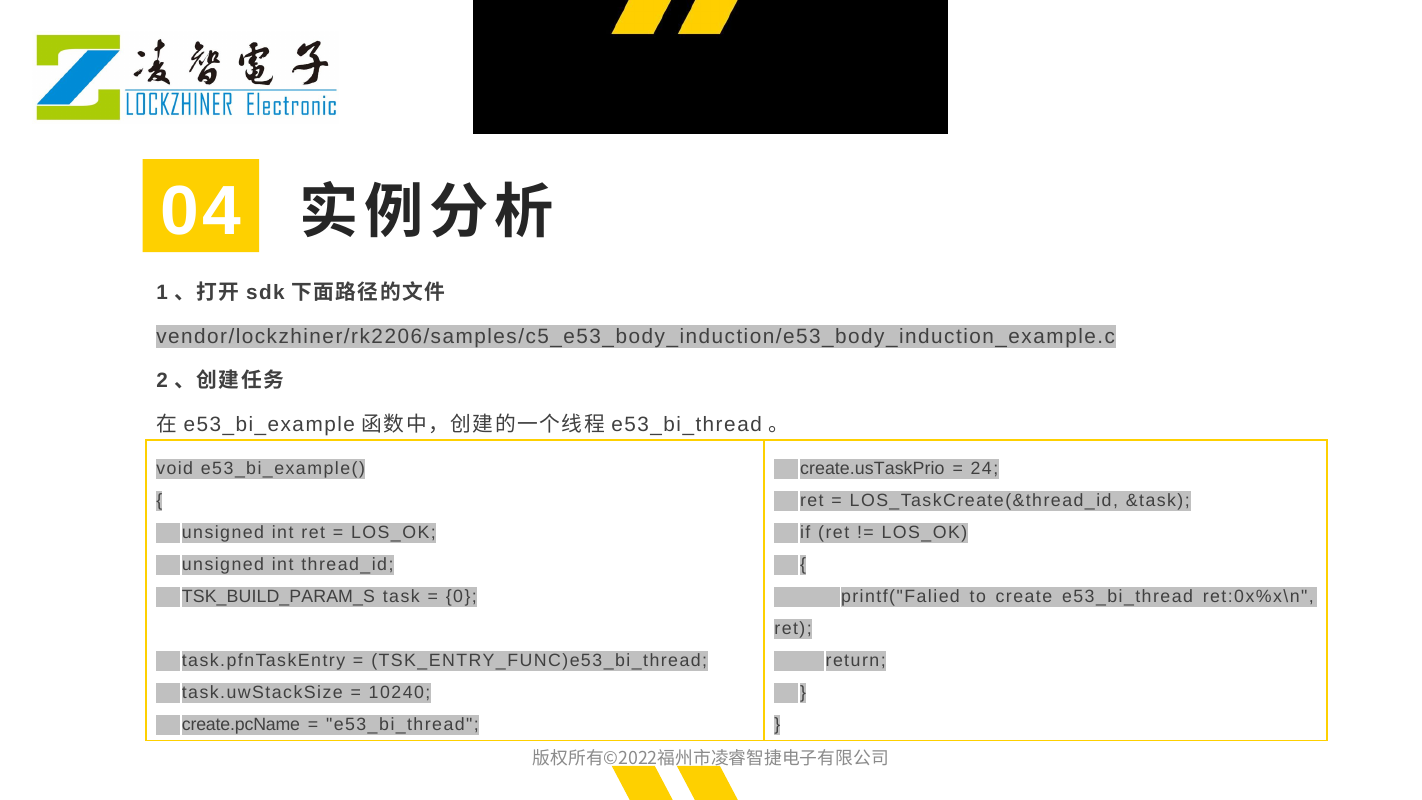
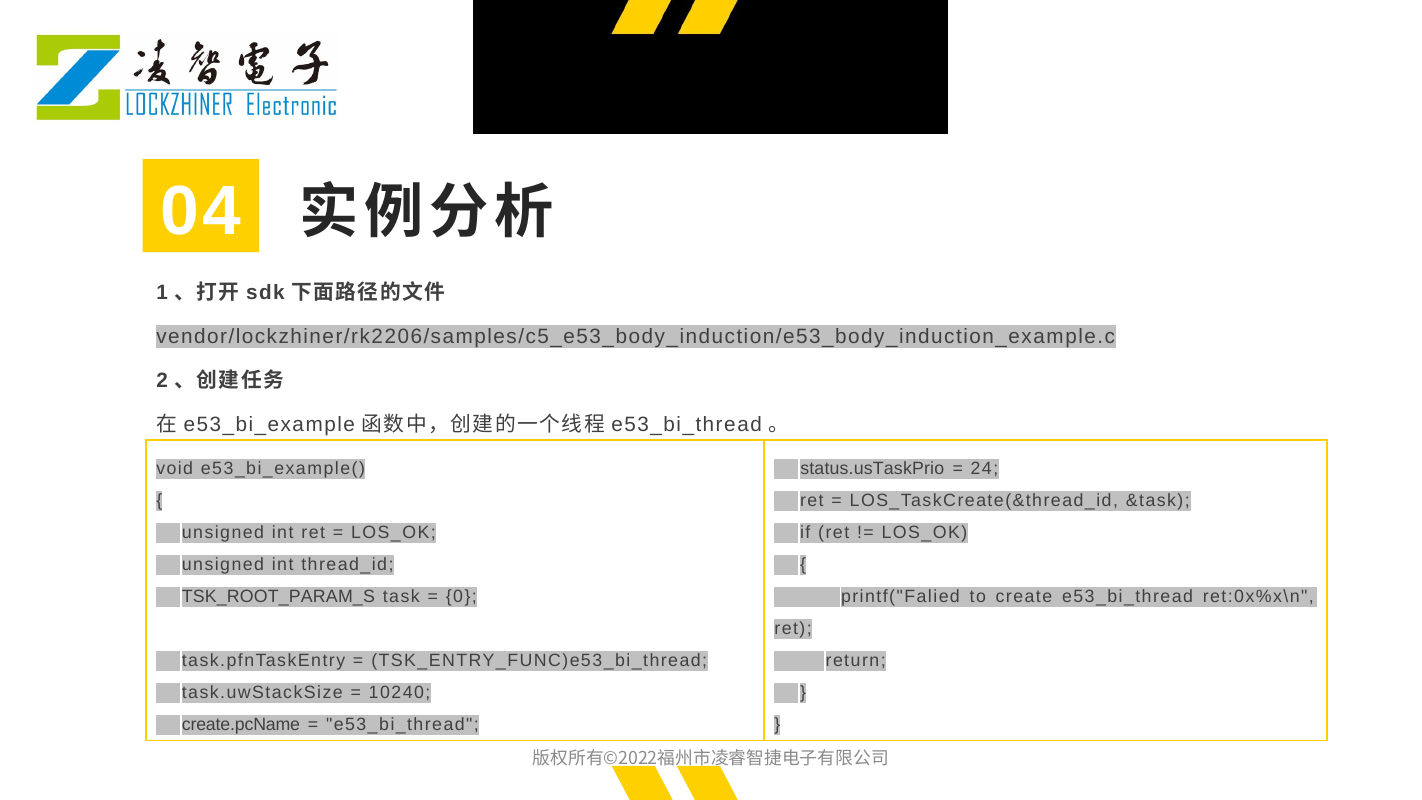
create.usTaskPrio: create.usTaskPrio -> status.usTaskPrio
TSK_BUILD_PARAM_S: TSK_BUILD_PARAM_S -> TSK_ROOT_PARAM_S
